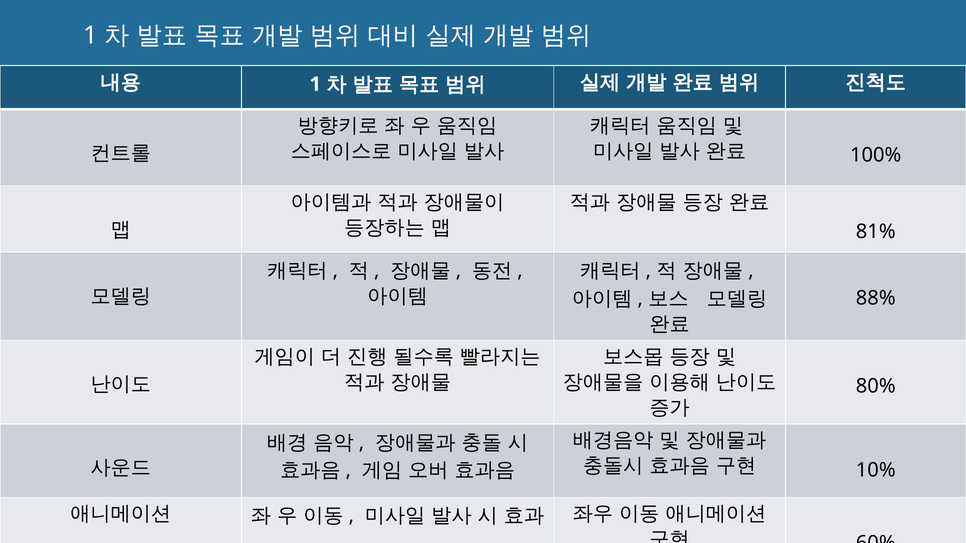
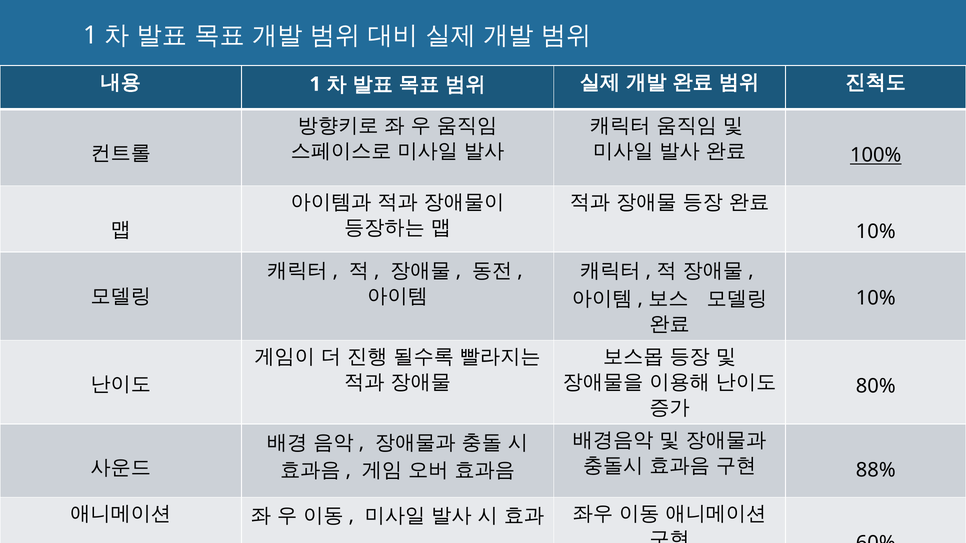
100% underline: none -> present
81% at (876, 232): 81% -> 10%
88% at (876, 298): 88% -> 10%
10%: 10% -> 88%
